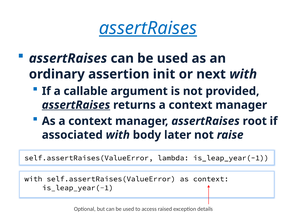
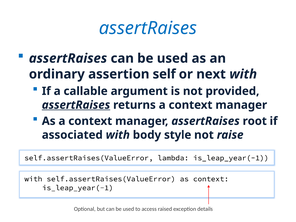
assertRaises at (148, 28) underline: present -> none
init: init -> self
later: later -> style
